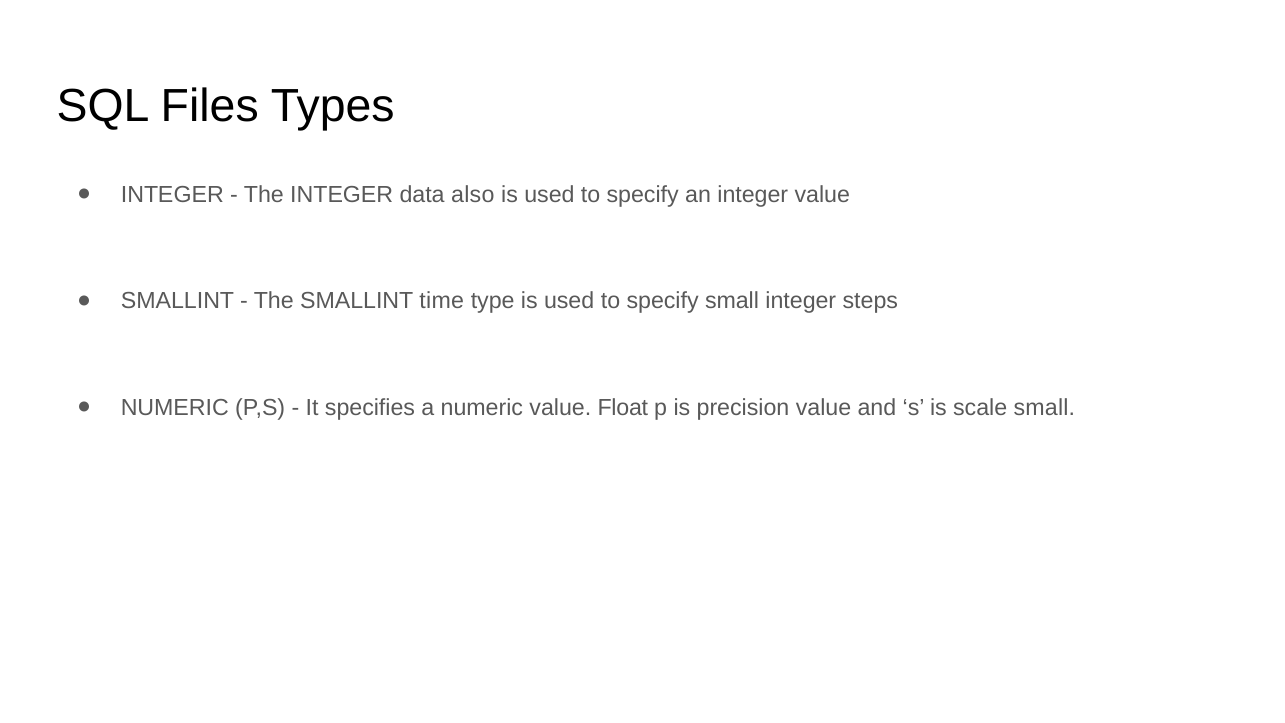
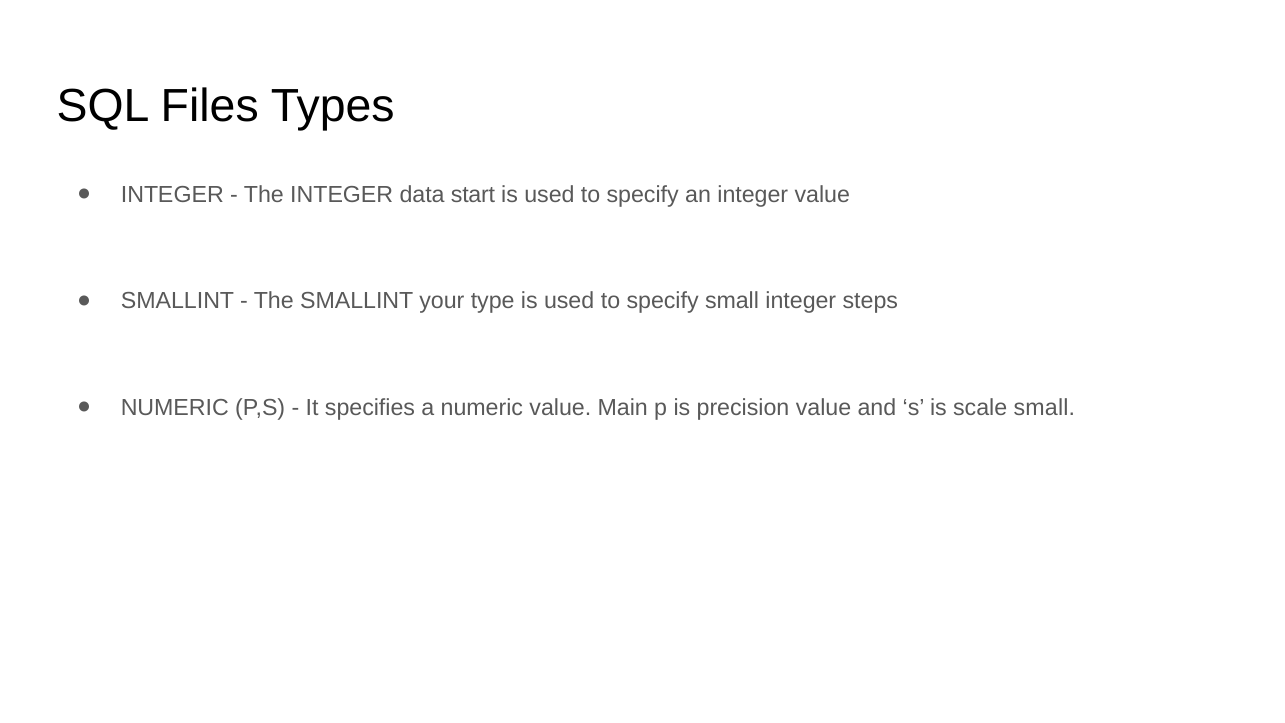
also: also -> start
time: time -> your
Float: Float -> Main
